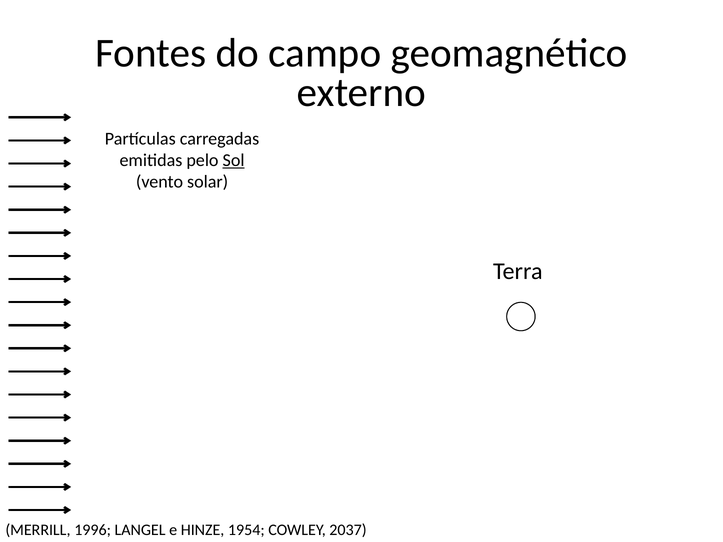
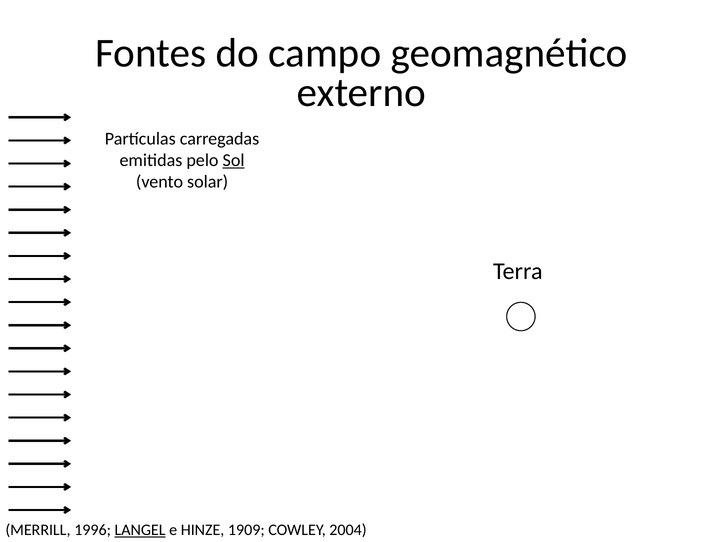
LANGEL underline: none -> present
1954: 1954 -> 1909
2037: 2037 -> 2004
